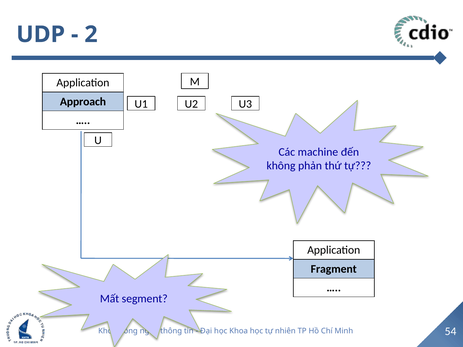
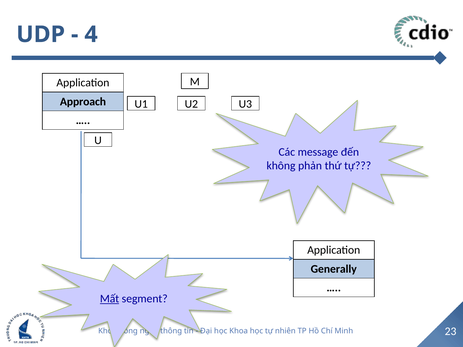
2: 2 -> 4
machine: machine -> message
Fragment: Fragment -> Generally
Mất underline: none -> present
54: 54 -> 23
